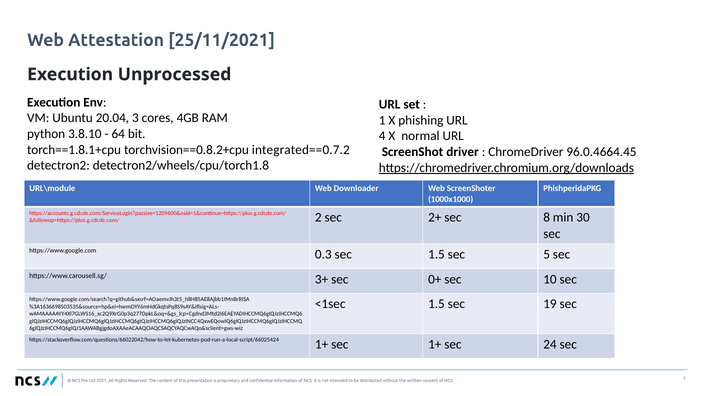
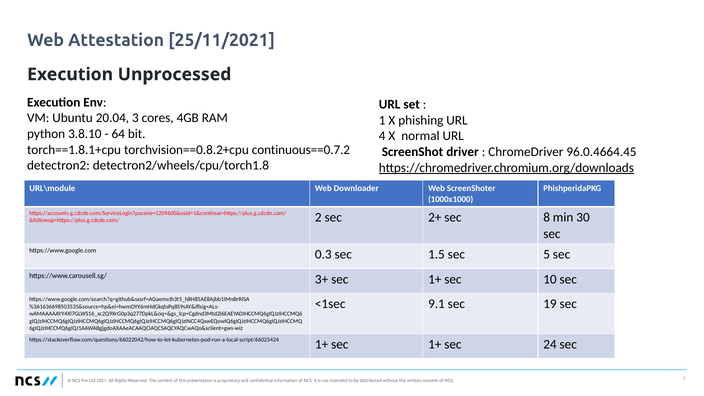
integrated==0.7.2: integrated==0.7.2 -> continuous==0.7.2
3+ sec 0+: 0+ -> 1+
<1sec 1.5: 1.5 -> 9.1
